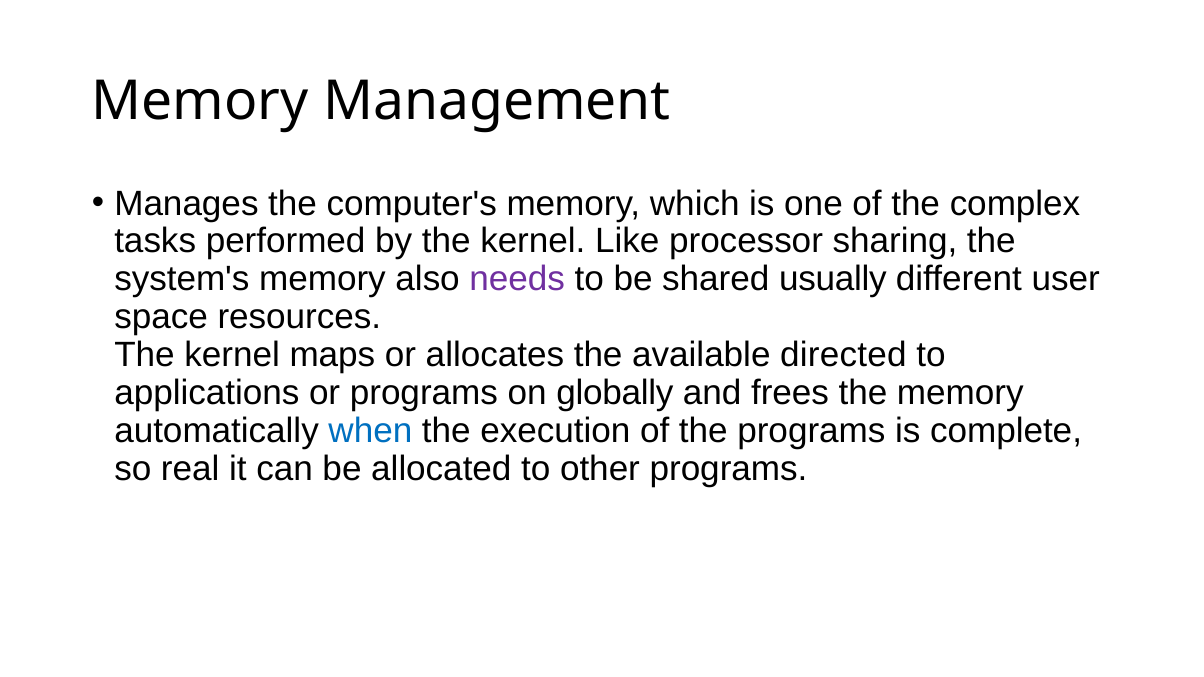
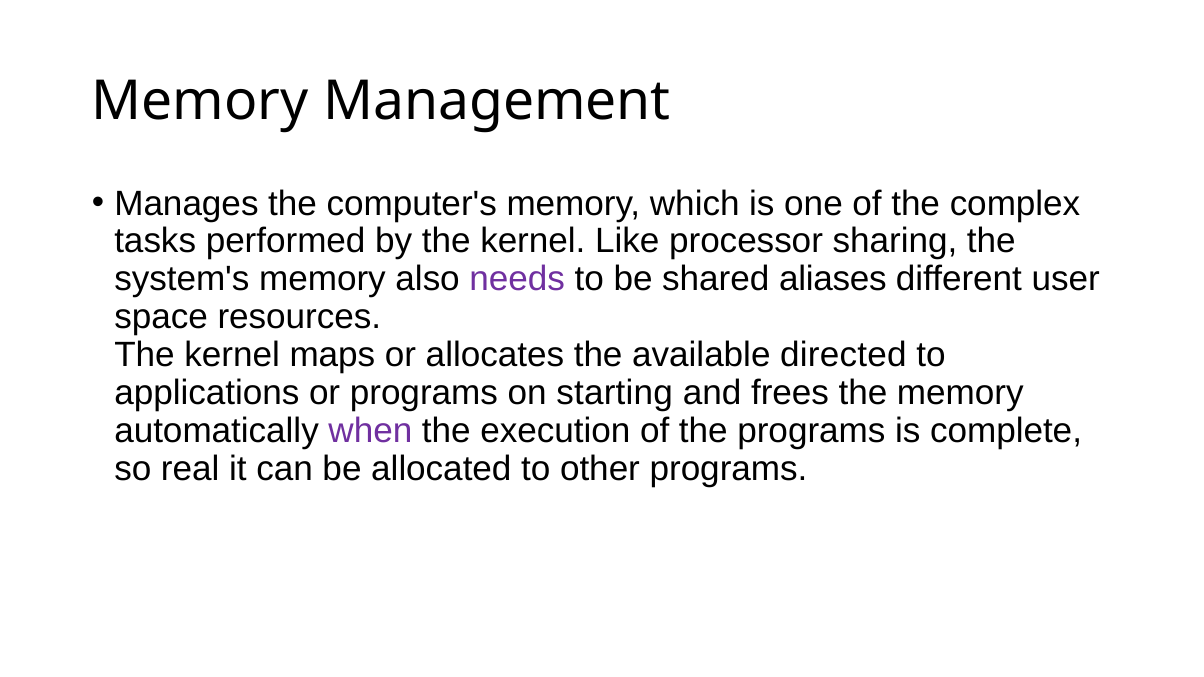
usually: usually -> aliases
globally: globally -> starting
when colour: blue -> purple
